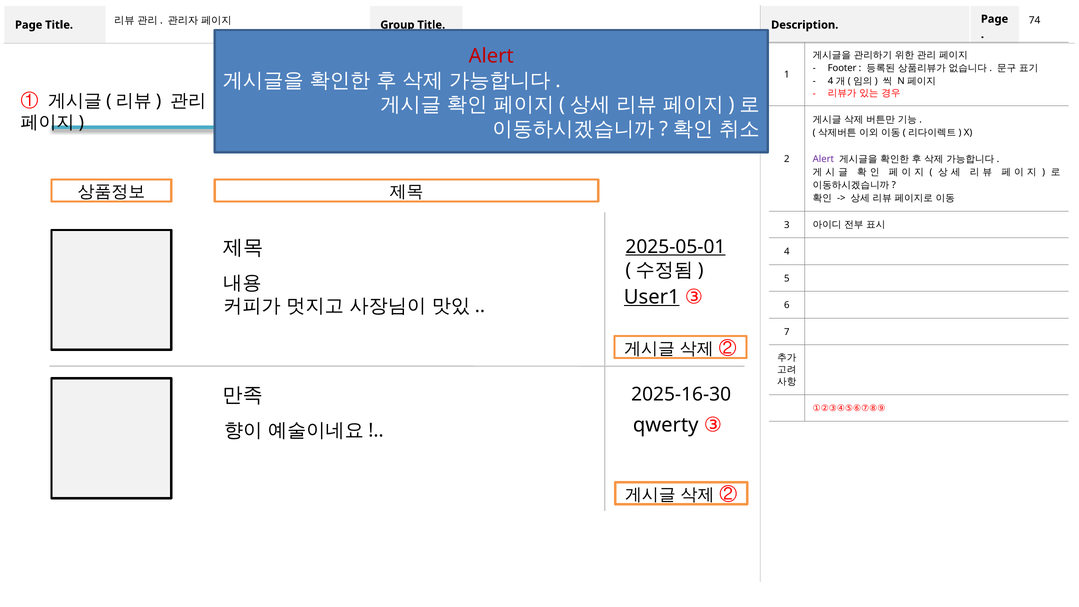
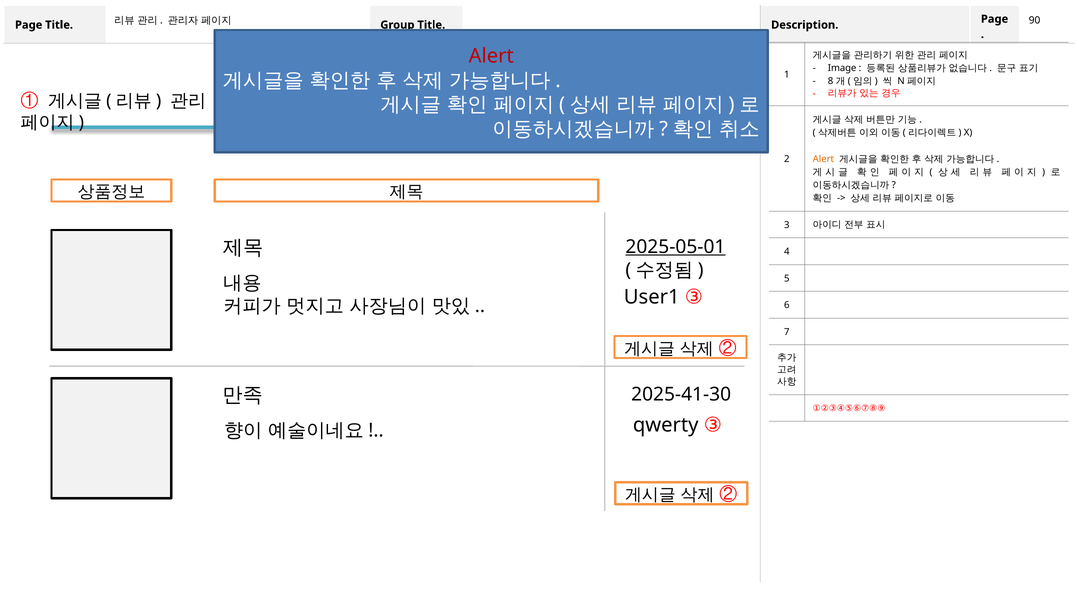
74: 74 -> 90
Footer: Footer -> Image
4 at (831, 81): 4 -> 8
Alert at (823, 159) colour: purple -> orange
User1 underline: present -> none
2025-16-30: 2025-16-30 -> 2025-41-30
